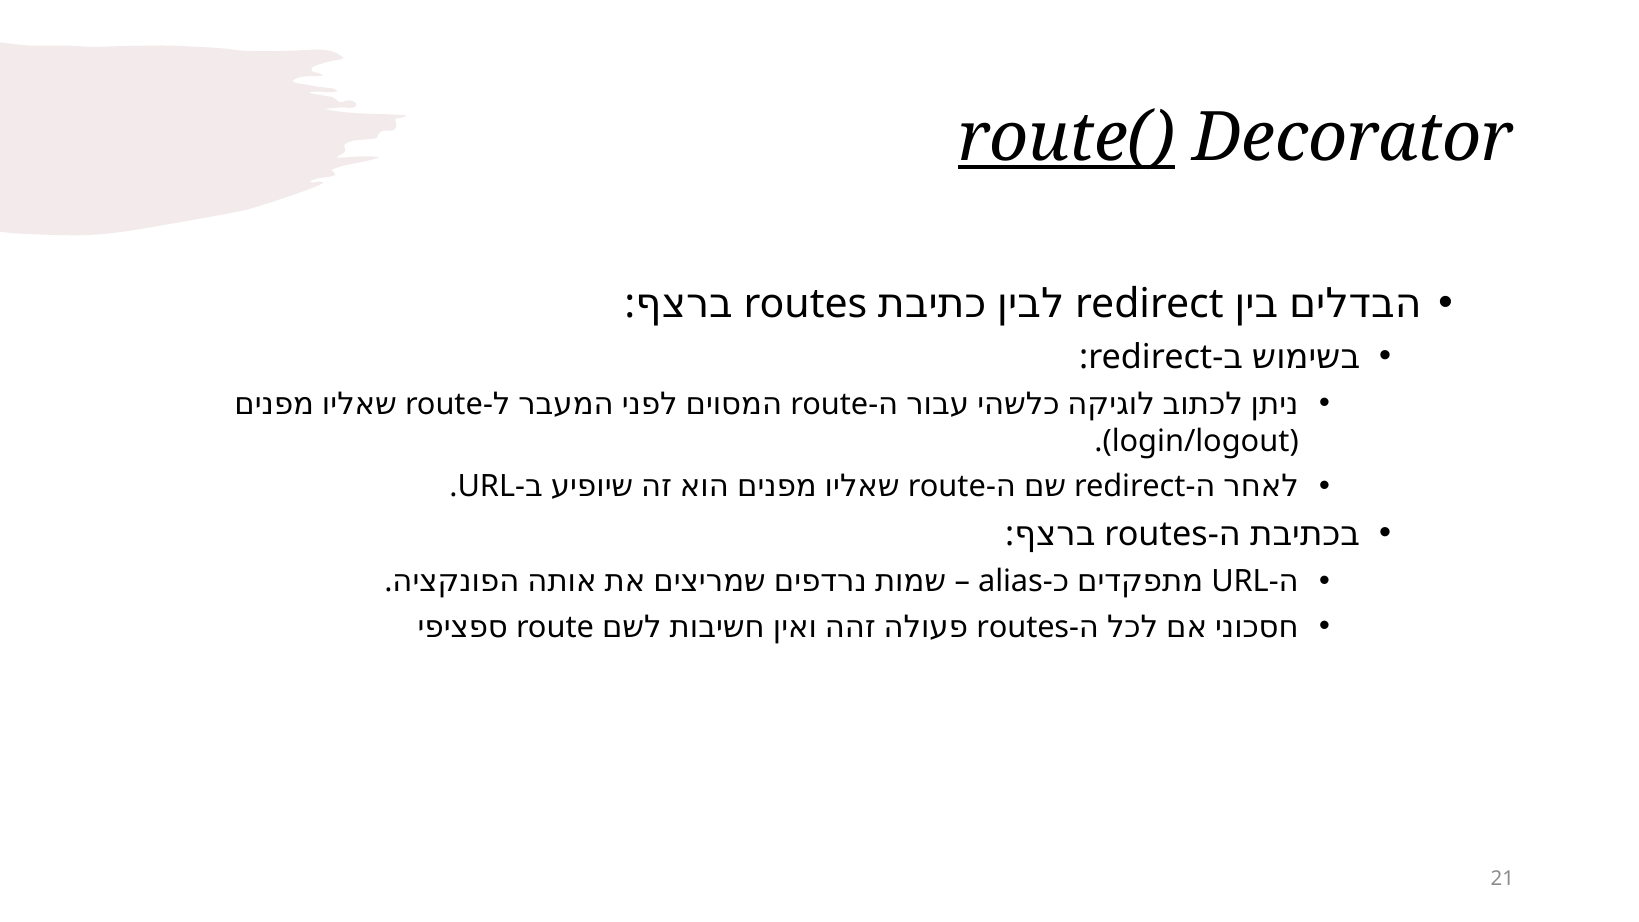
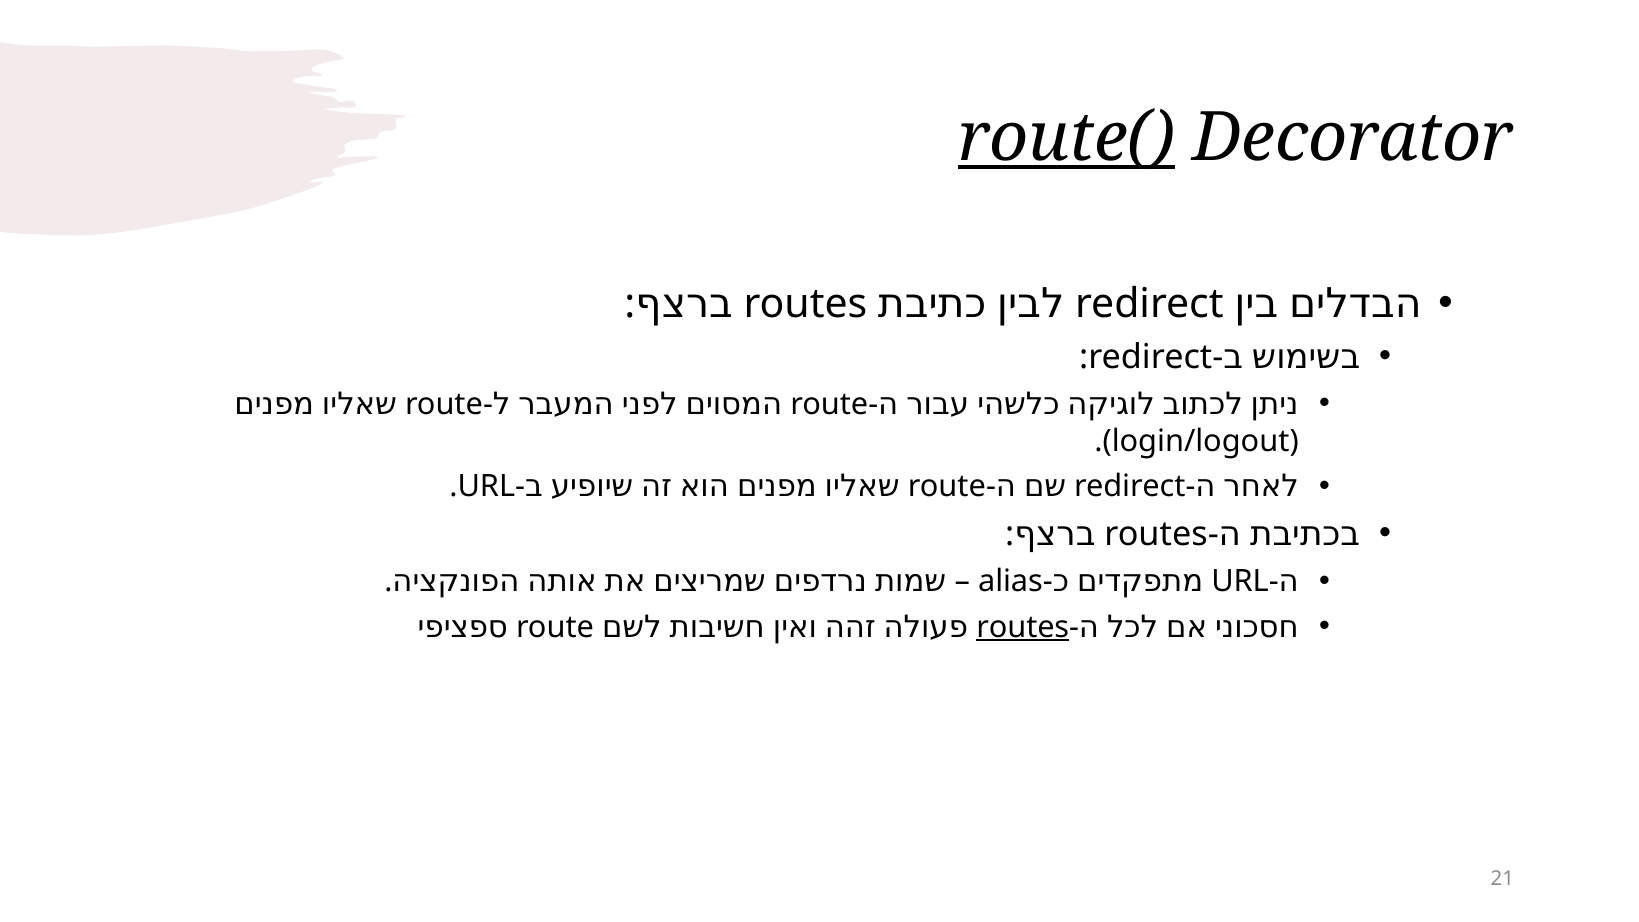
routes at (1023, 627) underline: none -> present
